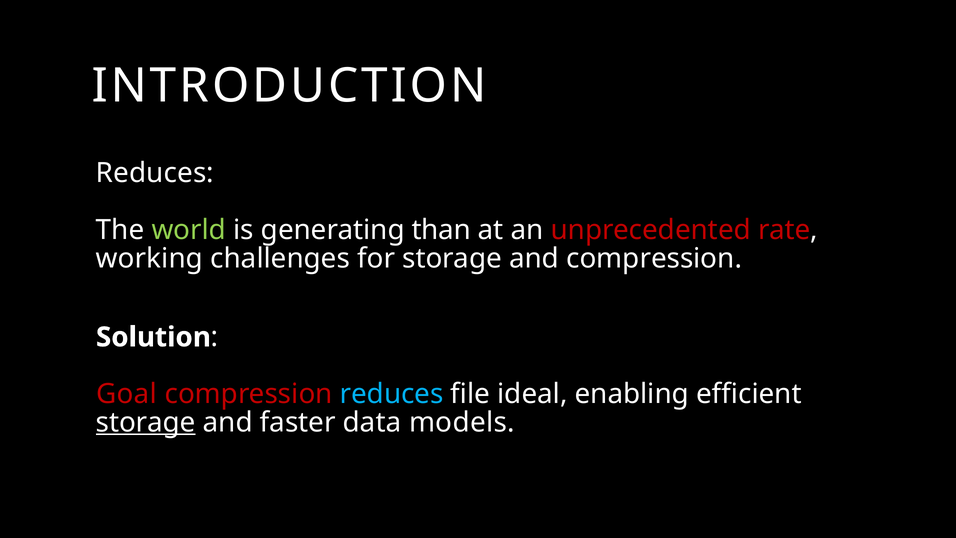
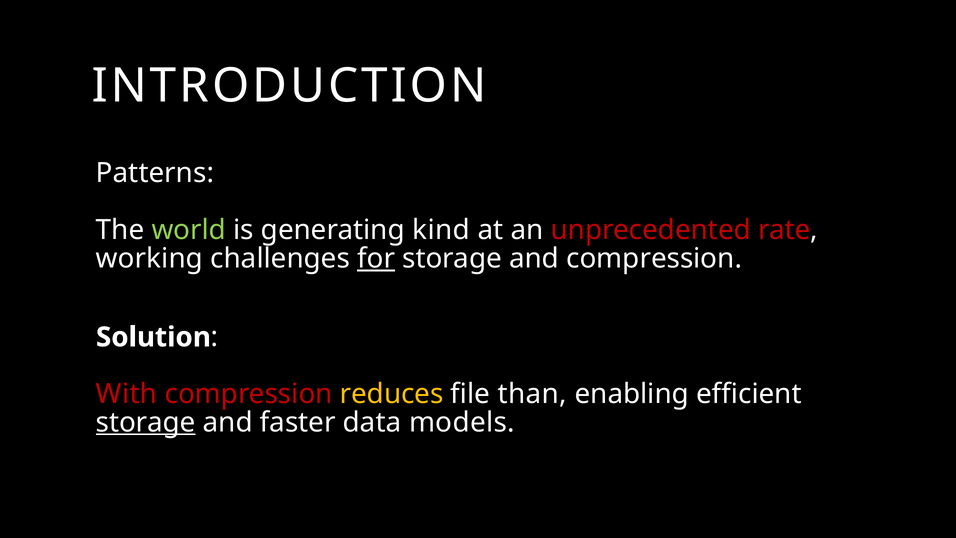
Reduces at (155, 173): Reduces -> Patterns
than: than -> kind
for underline: none -> present
Goal: Goal -> With
reduces at (392, 394) colour: light blue -> yellow
ideal: ideal -> than
